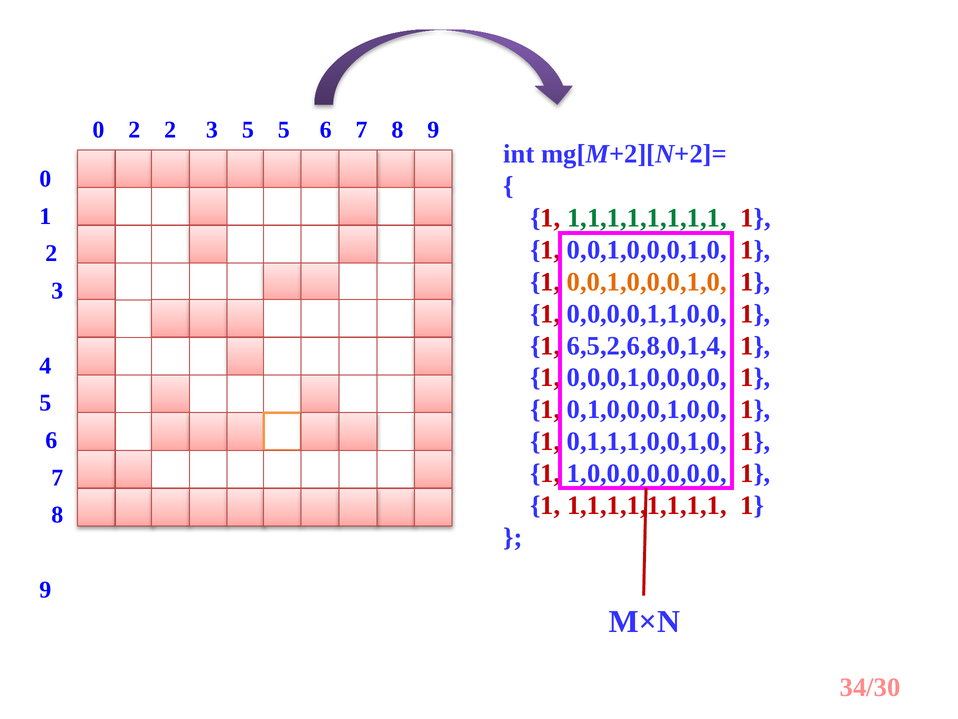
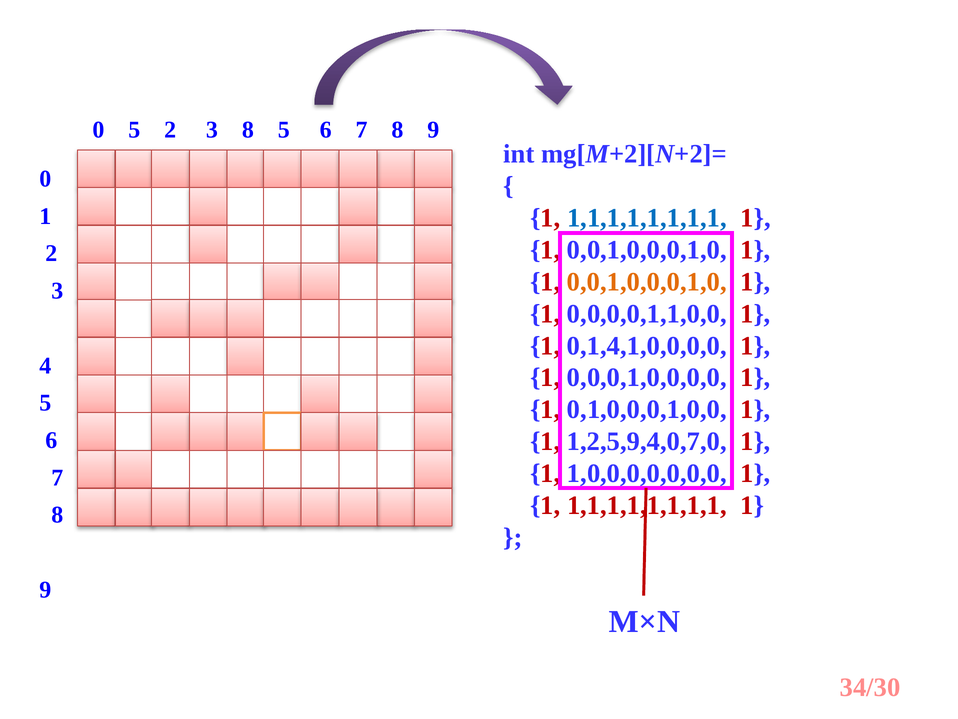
0 2: 2 -> 5
3 5: 5 -> 8
1,1,1,1,1,1,1,1 at (647, 218) colour: green -> blue
6,5,2,6,8,0,1,4: 6,5,2,6,8,0,1,4 -> 0,1,4,1,0,0,0,0
0,1,1,1,0,0,1,0: 0,1,1,1,0,0,1,0 -> 1,2,5,9,4,0,7,0
